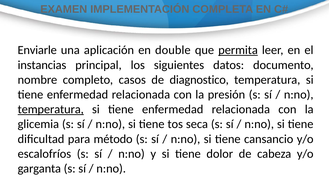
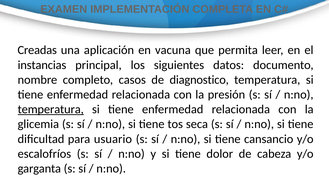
Enviarle: Enviarle -> Creadas
double: double -> vacuna
permita underline: present -> none
método: método -> usuario
